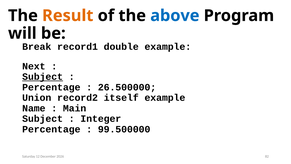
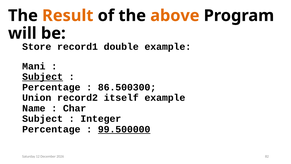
above colour: blue -> orange
Break: Break -> Store
Next: Next -> Mani
26.500000: 26.500000 -> 86.500300
Main: Main -> Char
99.500000 underline: none -> present
